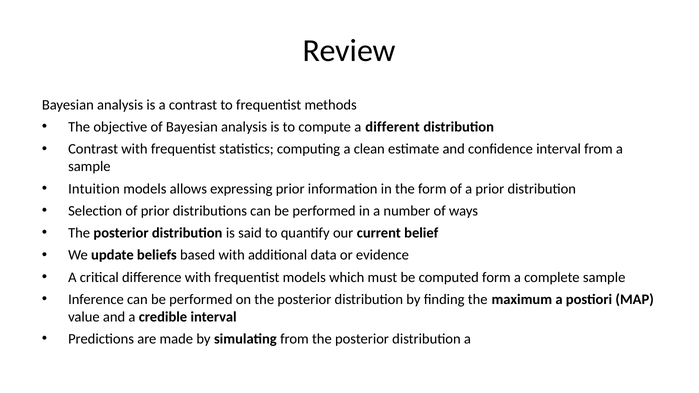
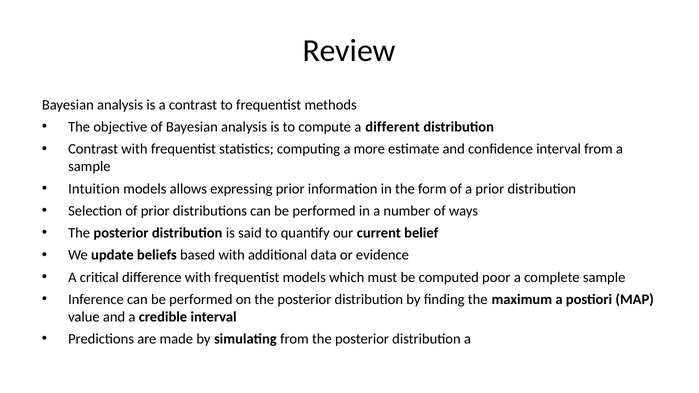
clean: clean -> more
computed form: form -> poor
